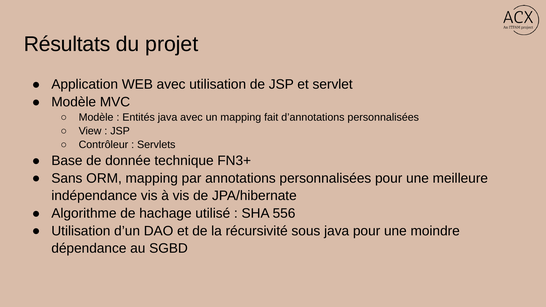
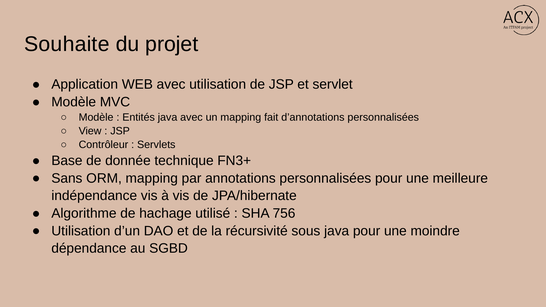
Résultats: Résultats -> Souhaite
556: 556 -> 756
